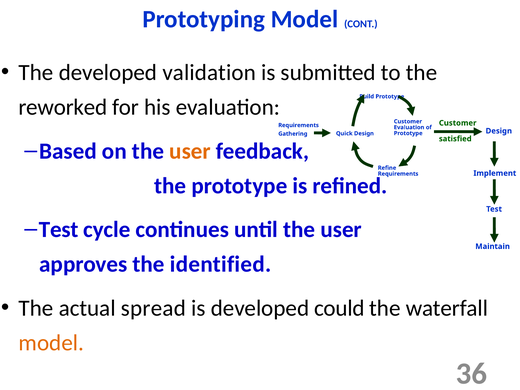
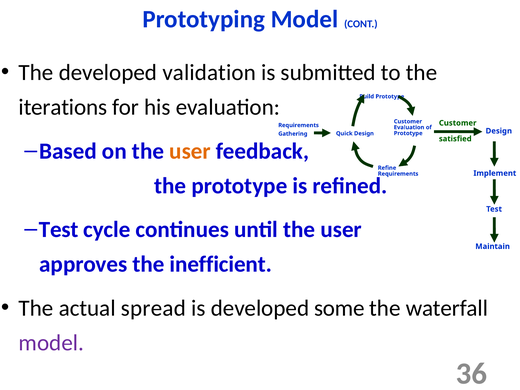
reworked: reworked -> iterations
identified: identified -> inefficient
could: could -> some
model at (51, 343) colour: orange -> purple
